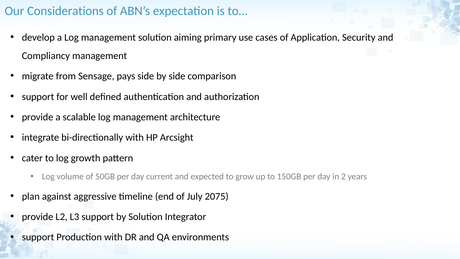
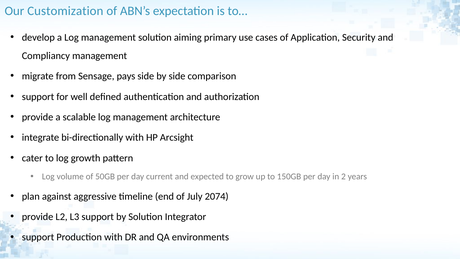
Considerations: Considerations -> Customization
2075: 2075 -> 2074
